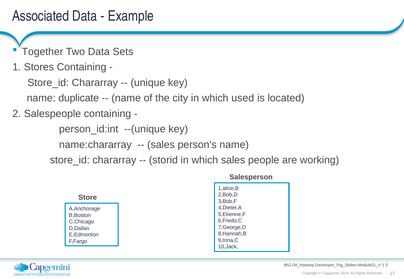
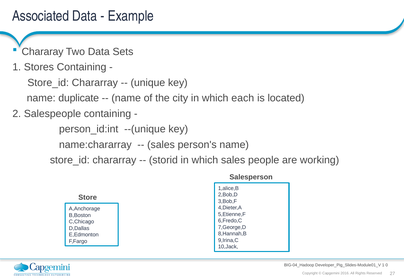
Together: Together -> Chararay
used: used -> each
